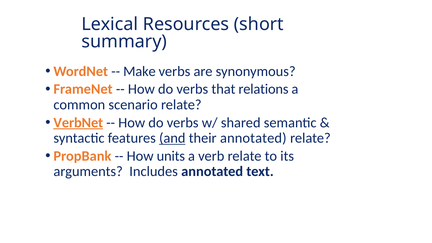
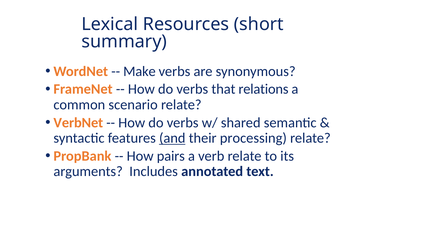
VerbNet underline: present -> none
their annotated: annotated -> processing
units: units -> pairs
